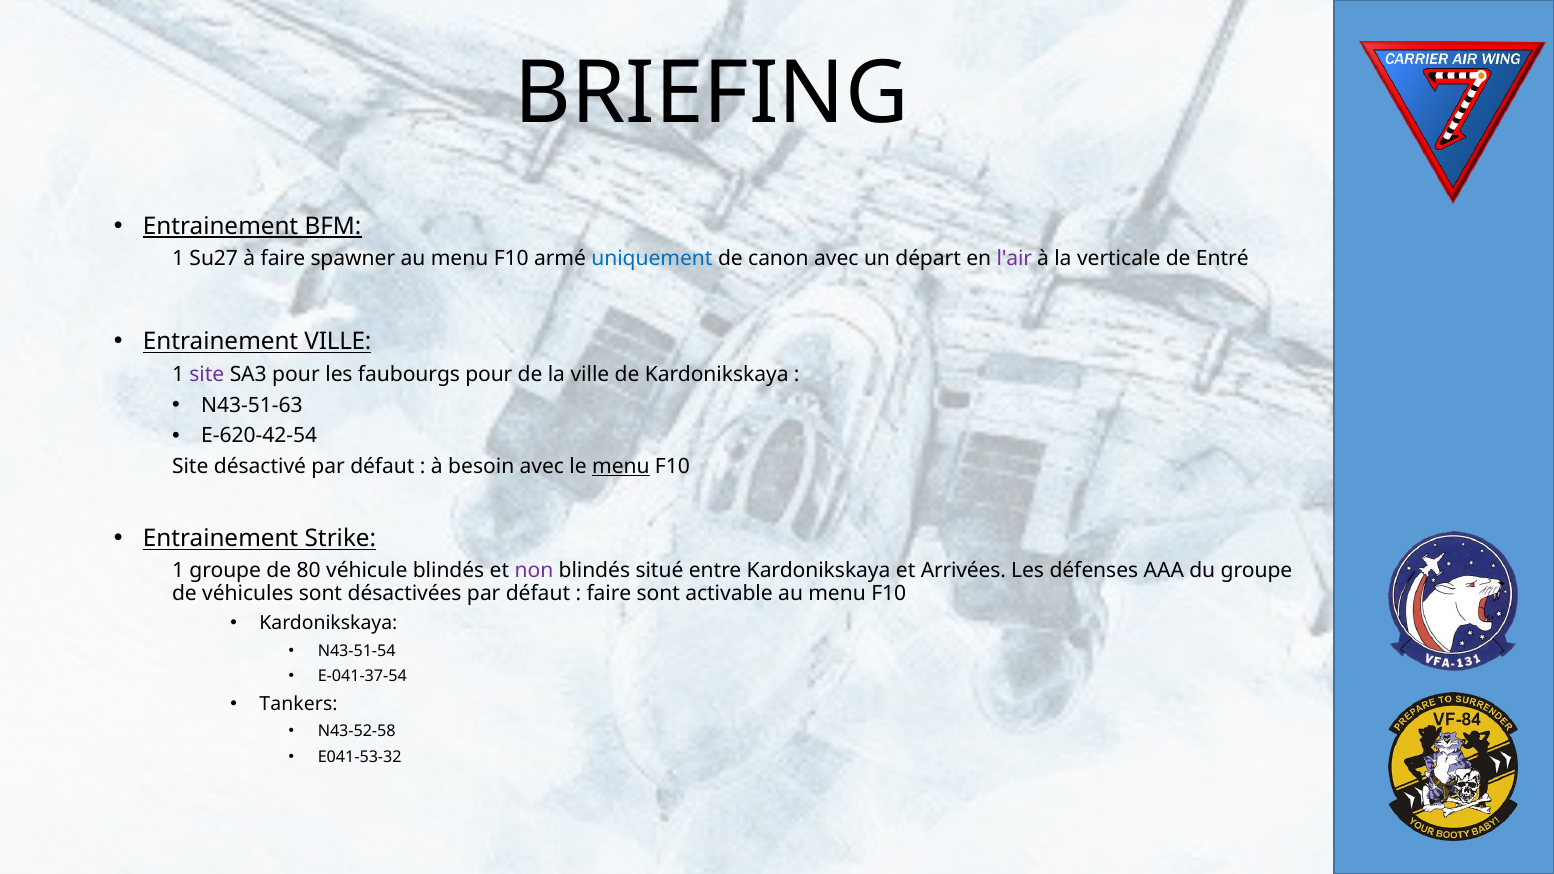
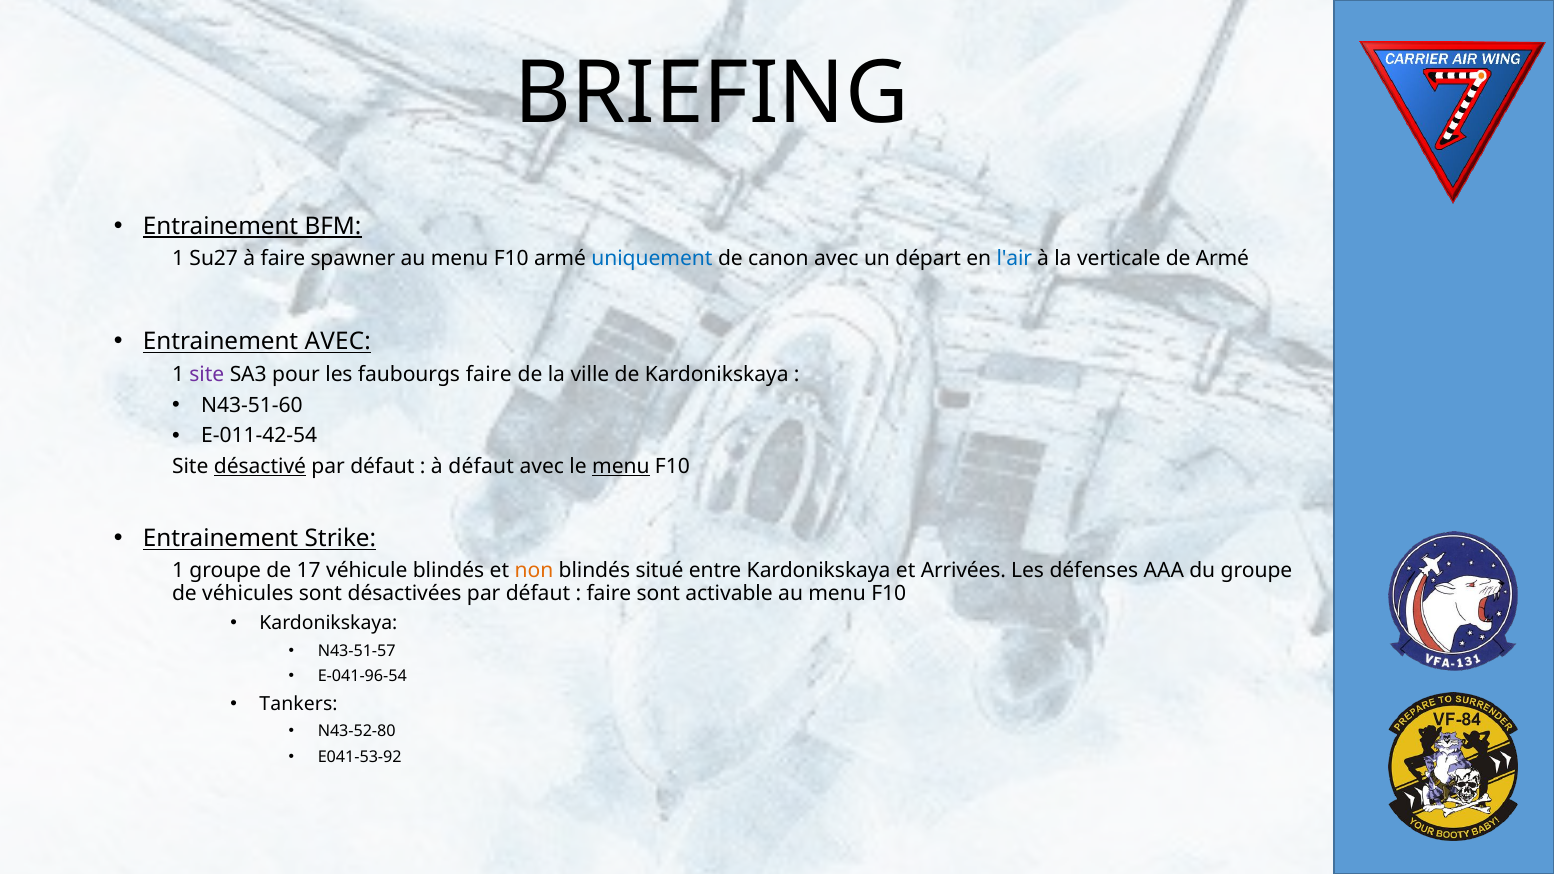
l'air colour: purple -> blue
de Entré: Entré -> Armé
Entrainement VILLE: VILLE -> AVEC
faubourgs pour: pour -> faire
N43-51-63: N43-51-63 -> N43-51-60
E-620-42-54: E-620-42-54 -> E-011-42-54
désactivé underline: none -> present
à besoin: besoin -> défaut
80: 80 -> 17
non colour: purple -> orange
N43-51-54: N43-51-54 -> N43-51-57
E-041-37-54: E-041-37-54 -> E-041-96-54
N43-52-58: N43-52-58 -> N43-52-80
E041-53-32: E041-53-32 -> E041-53-92
